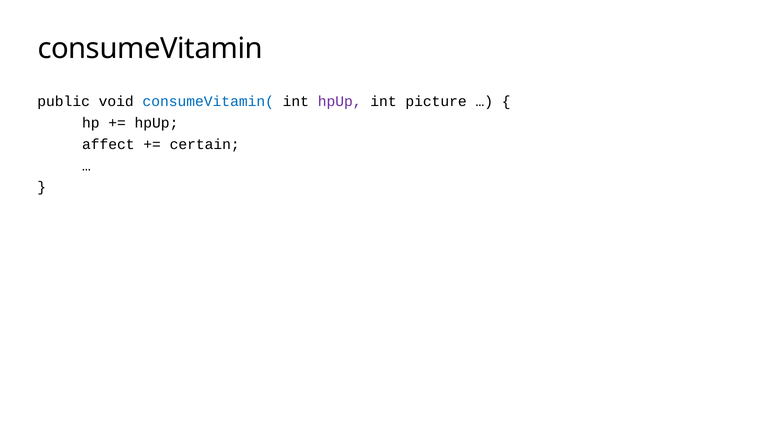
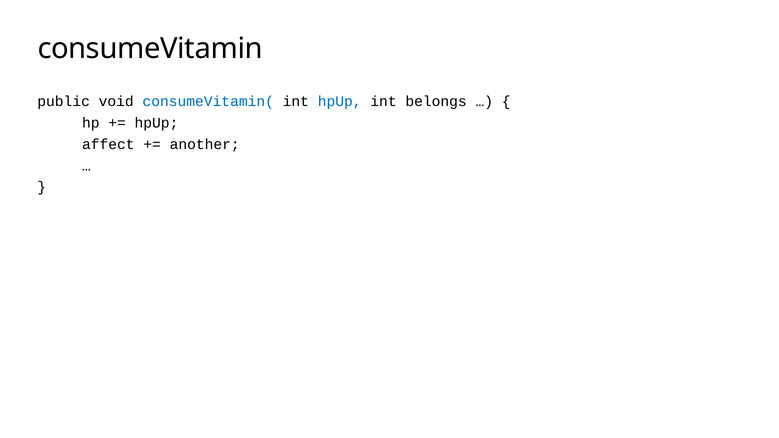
hpUp at (340, 102) colour: purple -> blue
picture: picture -> belongs
certain: certain -> another
